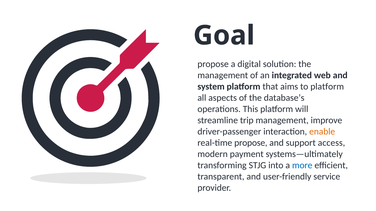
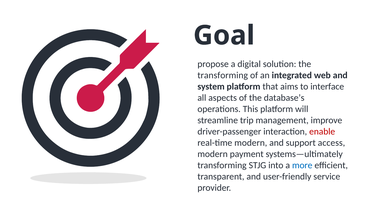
management at (223, 75): management -> transforming
to platform: platform -> interface
enable colour: orange -> red
real-time propose: propose -> modern
